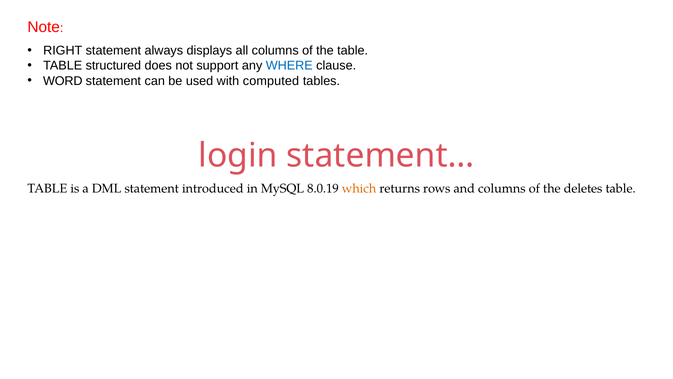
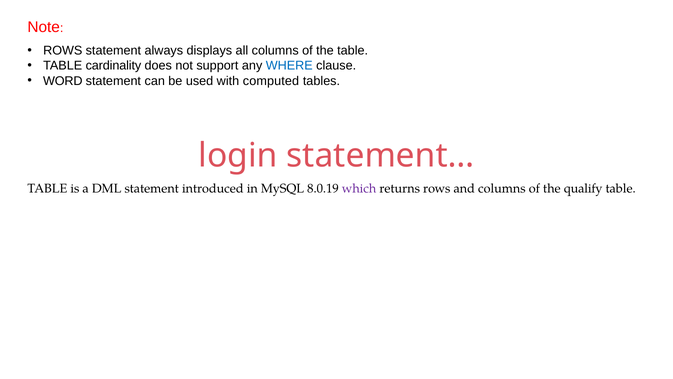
RIGHT at (63, 51): RIGHT -> ROWS
structured: structured -> cardinality
which colour: orange -> purple
deletes: deletes -> qualify
